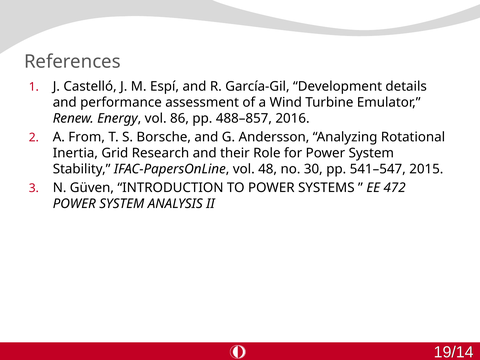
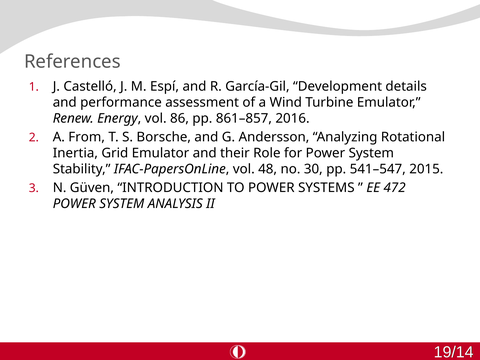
488–857: 488–857 -> 861–857
Grid Research: Research -> Emulator
